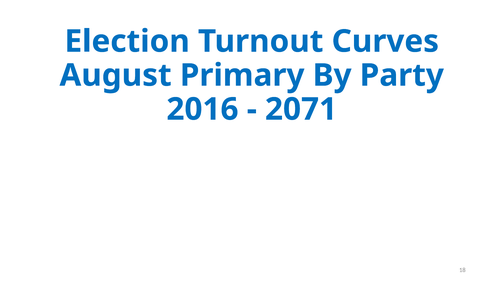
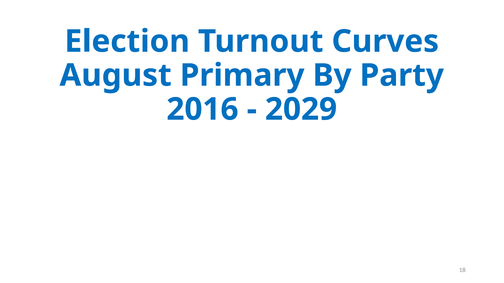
2071: 2071 -> 2029
